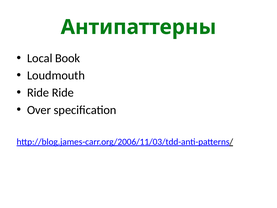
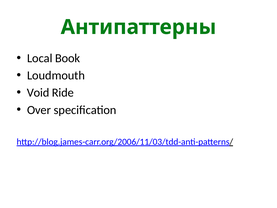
Ride at (38, 93): Ride -> Void
